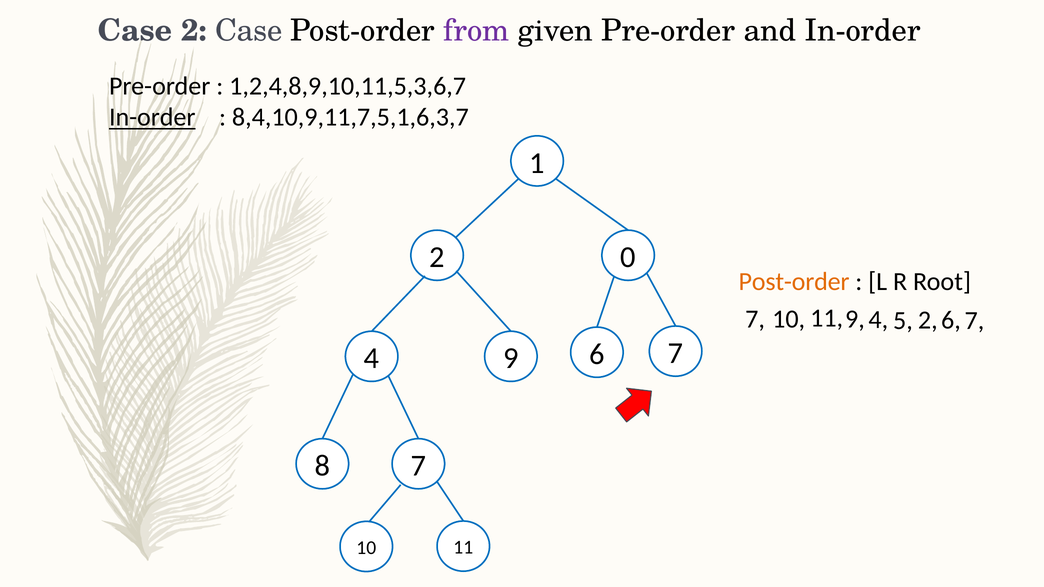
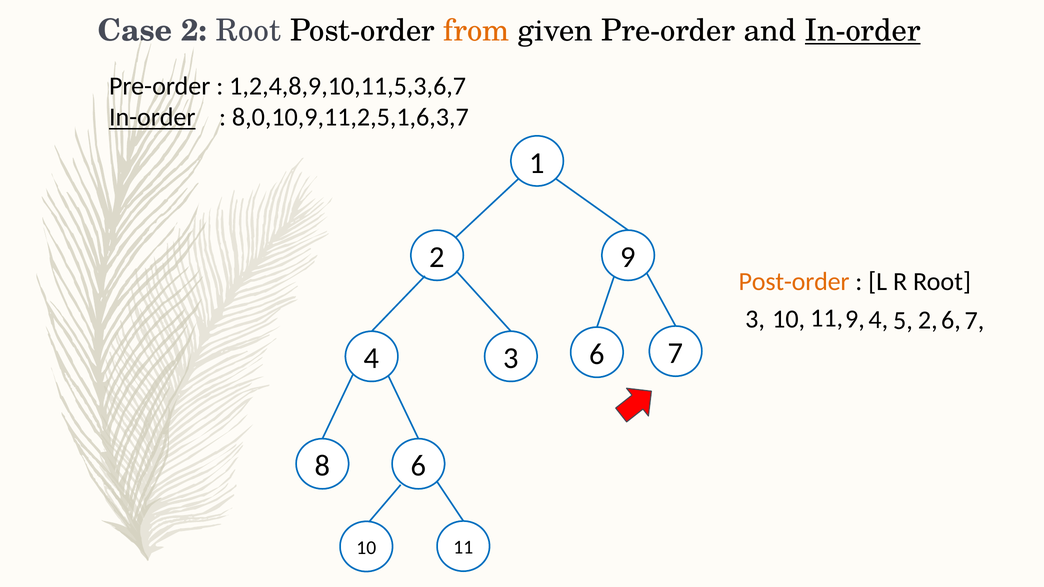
2 Case: Case -> Root
from colour: purple -> orange
In-order at (863, 31) underline: none -> present
8,4,10,9,11,7,5,1,6,3,7: 8,4,10,9,11,7,5,1,6,3,7 -> 8,0,10,9,11,2,5,1,6,3,7
0: 0 -> 9
7 at (755, 319): 7 -> 3
4 9: 9 -> 3
8 7: 7 -> 6
